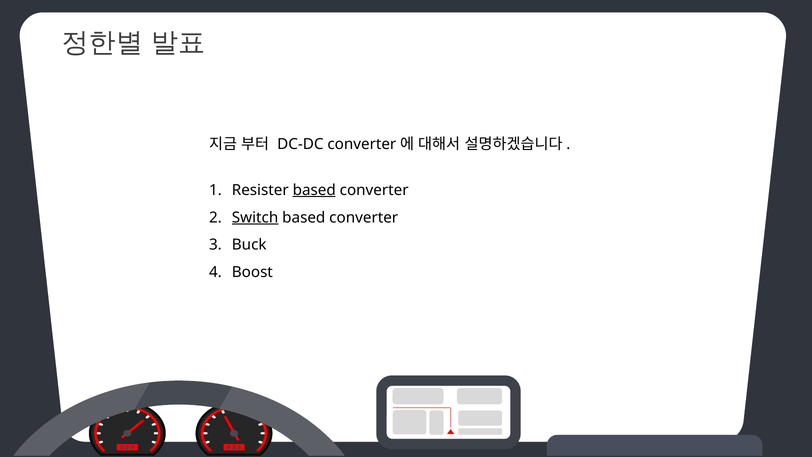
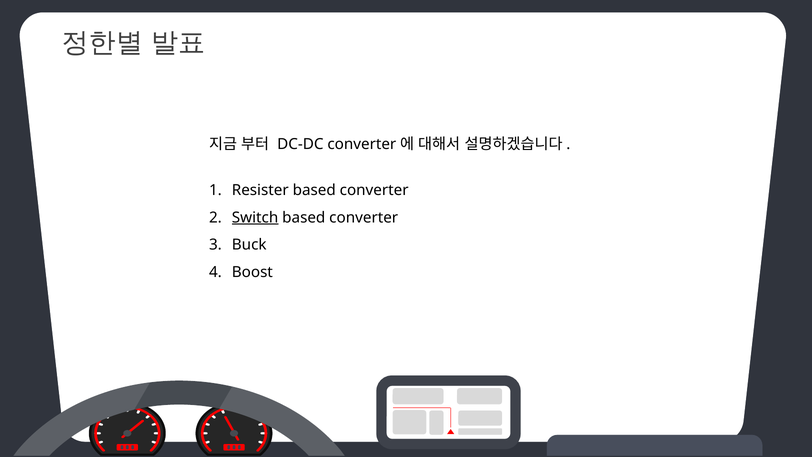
based at (314, 190) underline: present -> none
